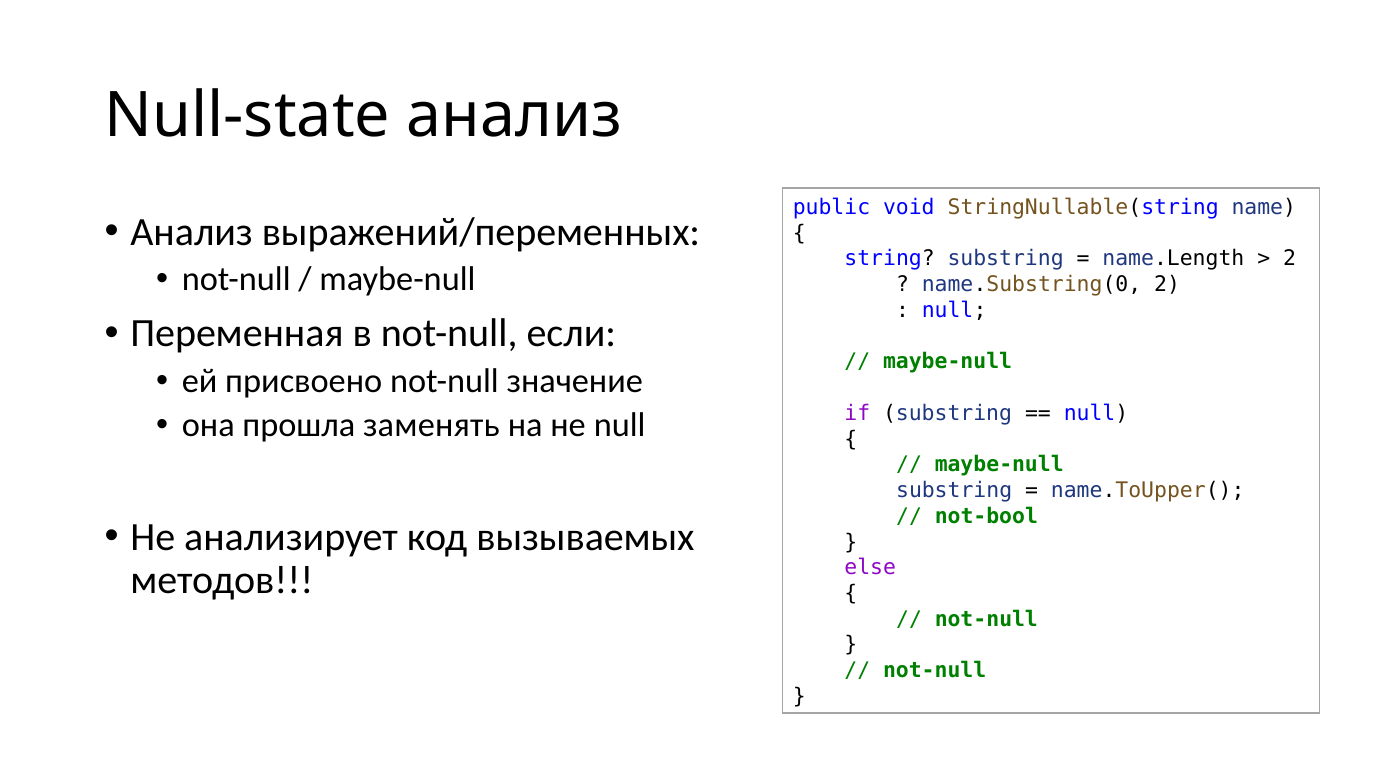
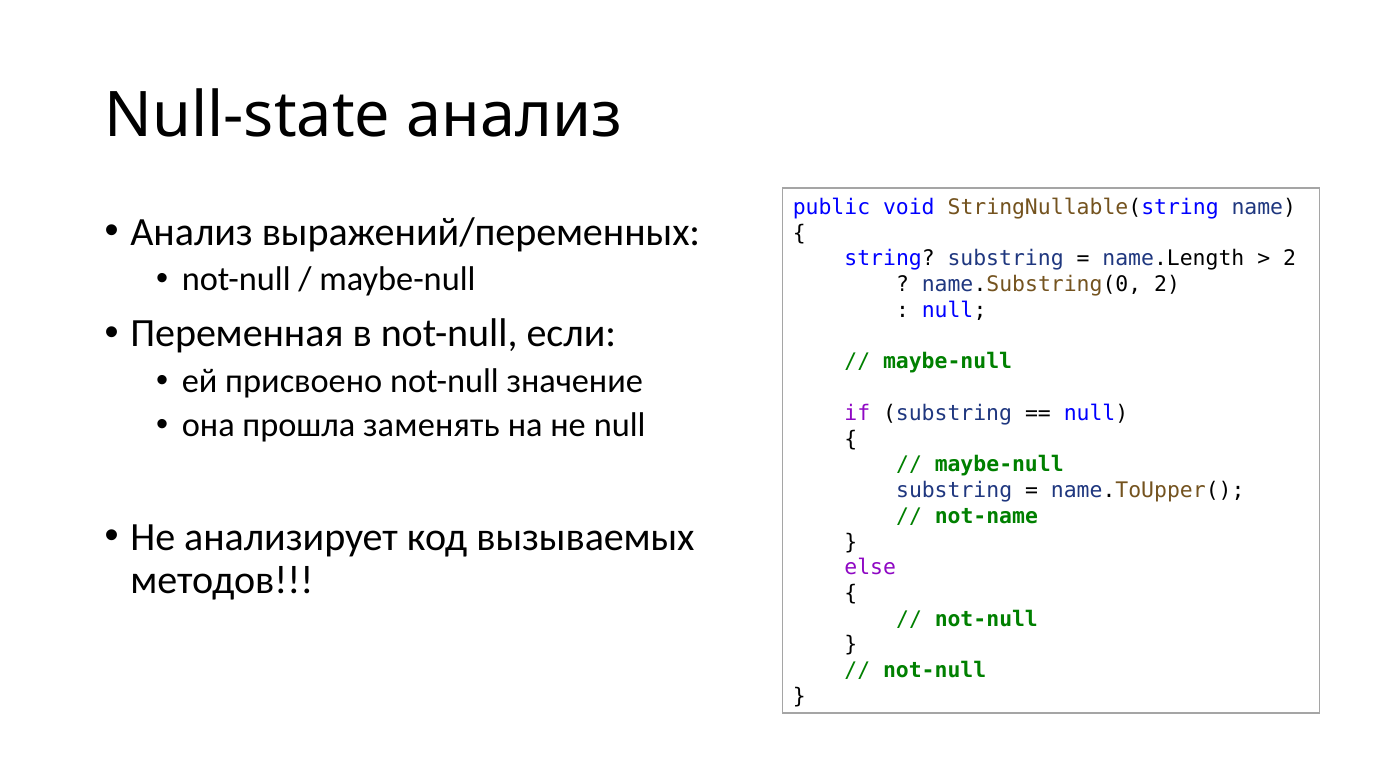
not-bool: not-bool -> not-name
